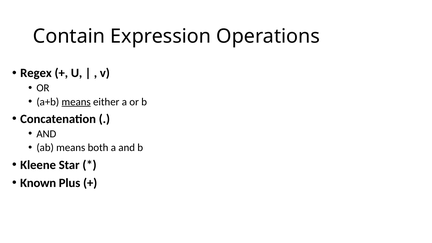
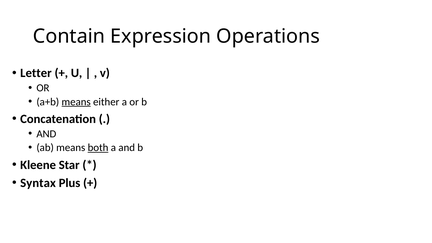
Regex: Regex -> Letter
both underline: none -> present
Known: Known -> Syntax
